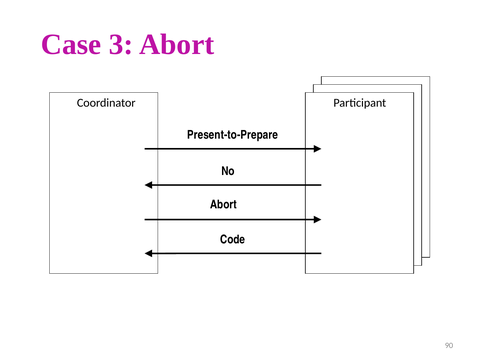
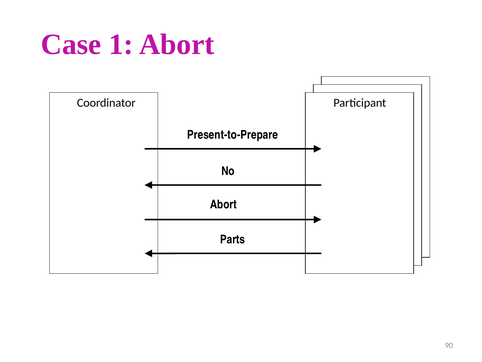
3: 3 -> 1
Code: Code -> Parts
